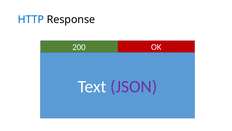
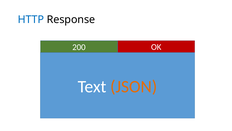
JSON colour: purple -> orange
